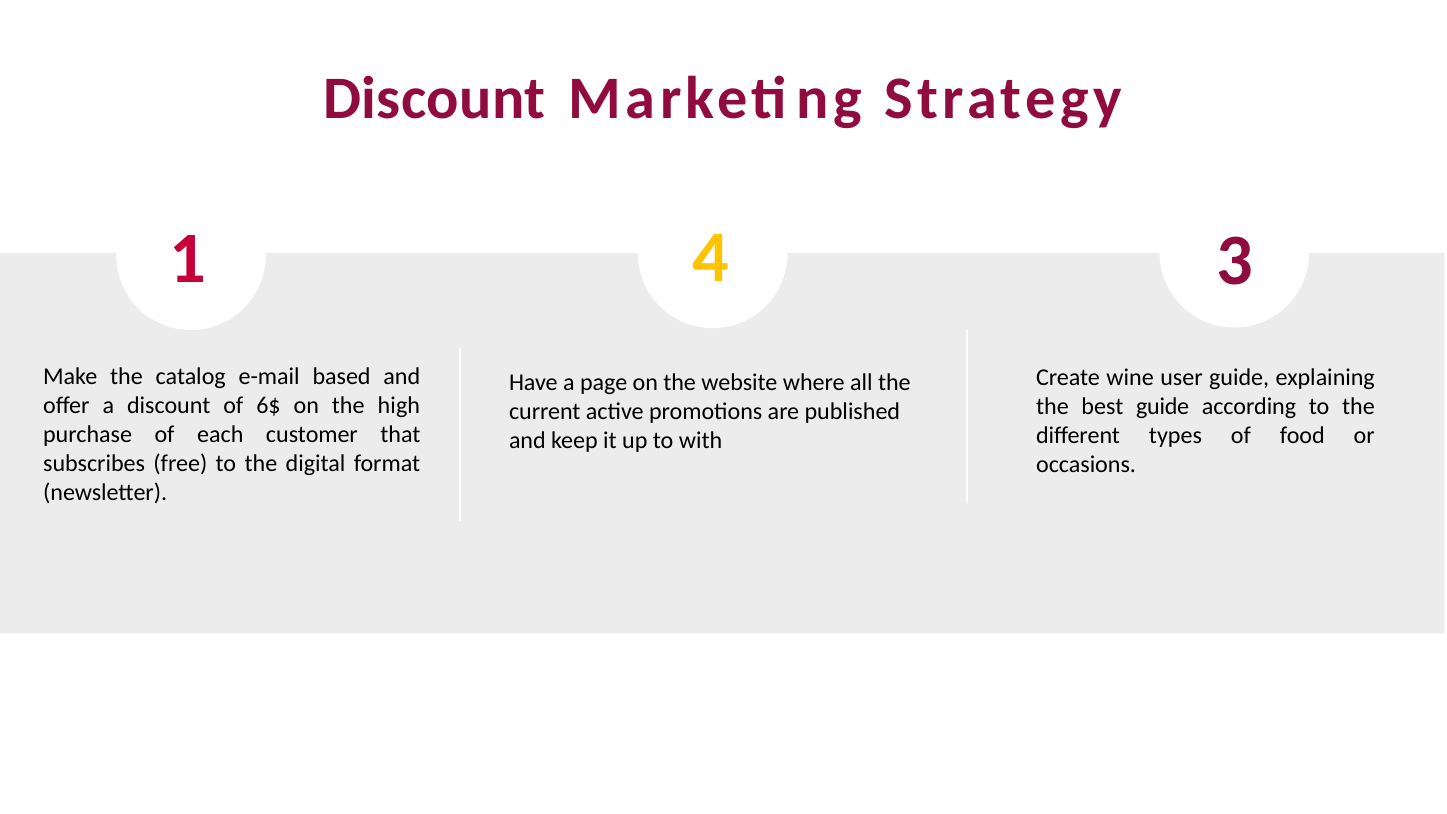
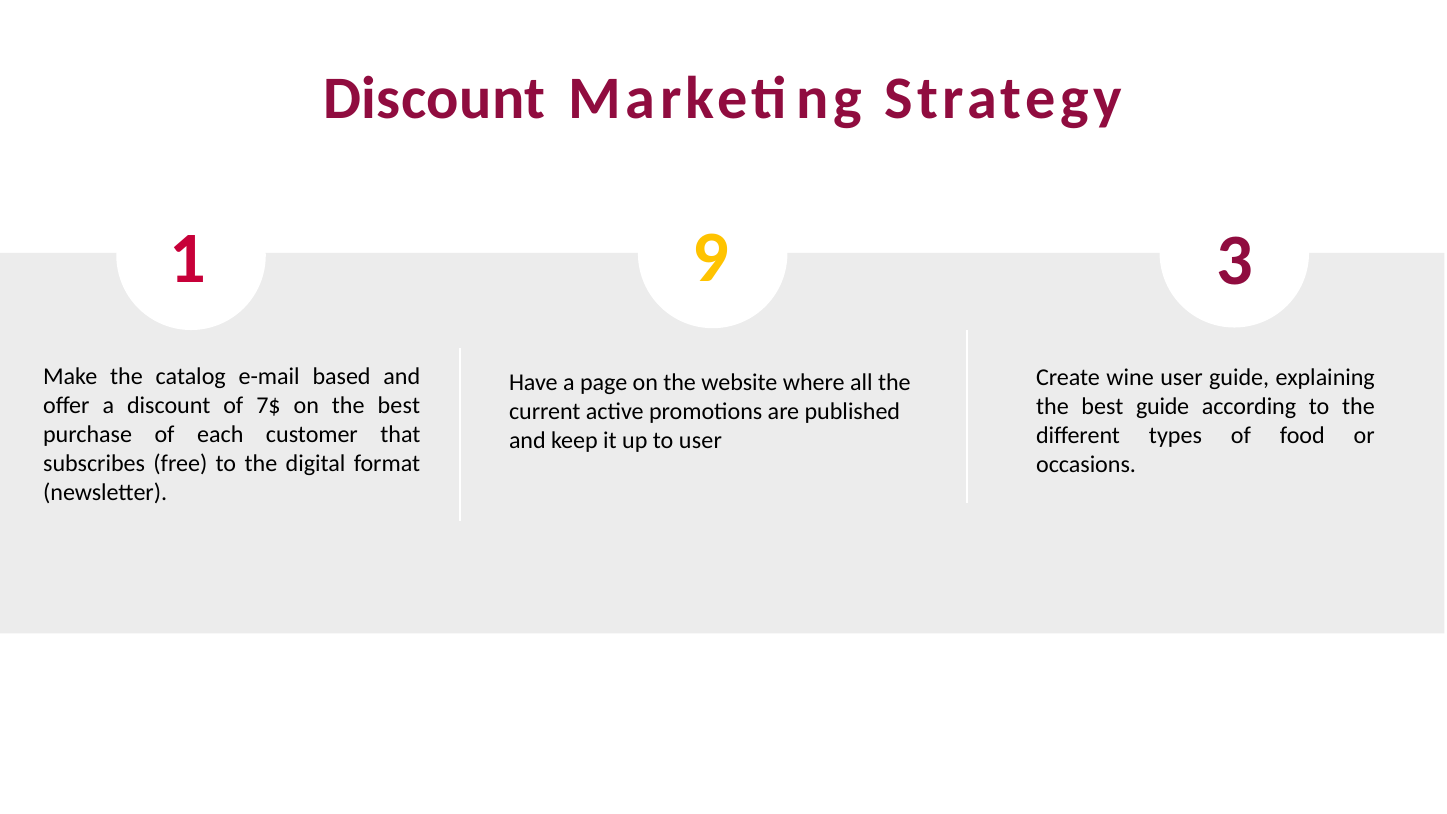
4: 4 -> 9
6$: 6$ -> 7$
on the high: high -> best
to with: with -> user
